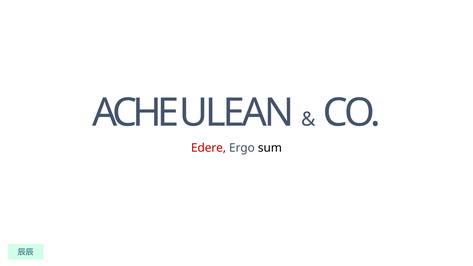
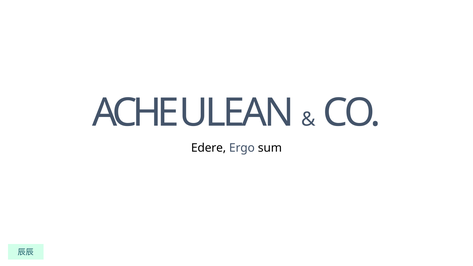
Edere colour: red -> black
